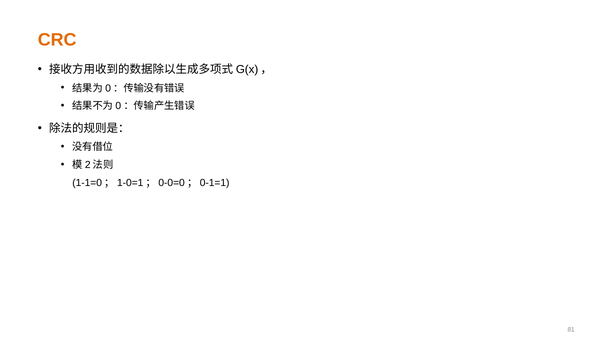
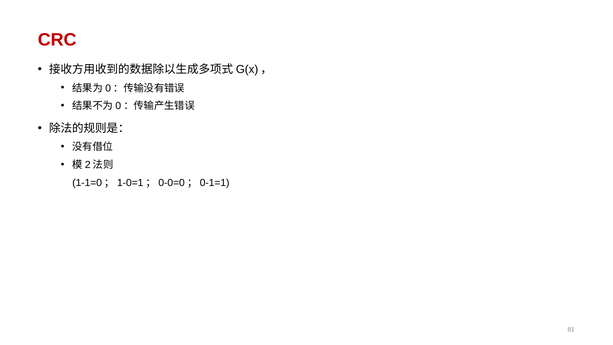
CRC colour: orange -> red
